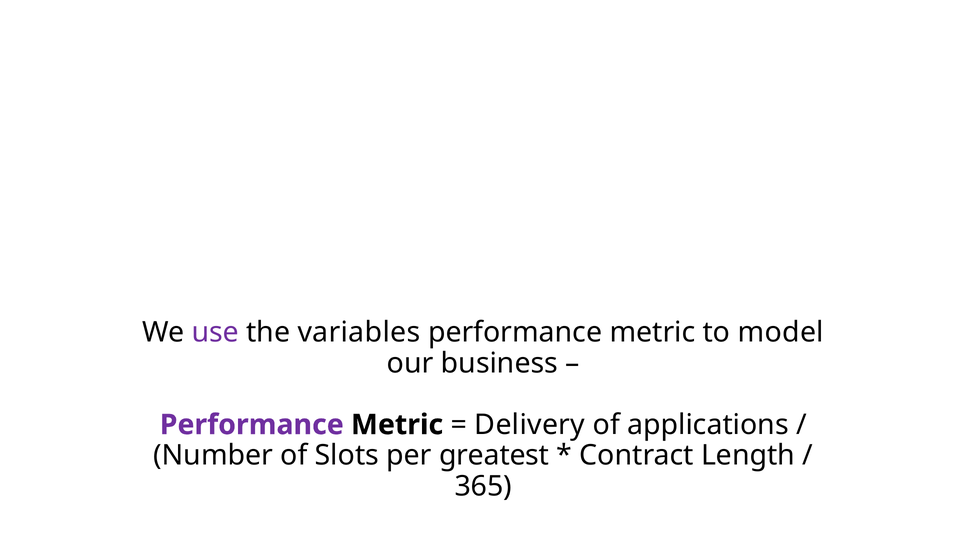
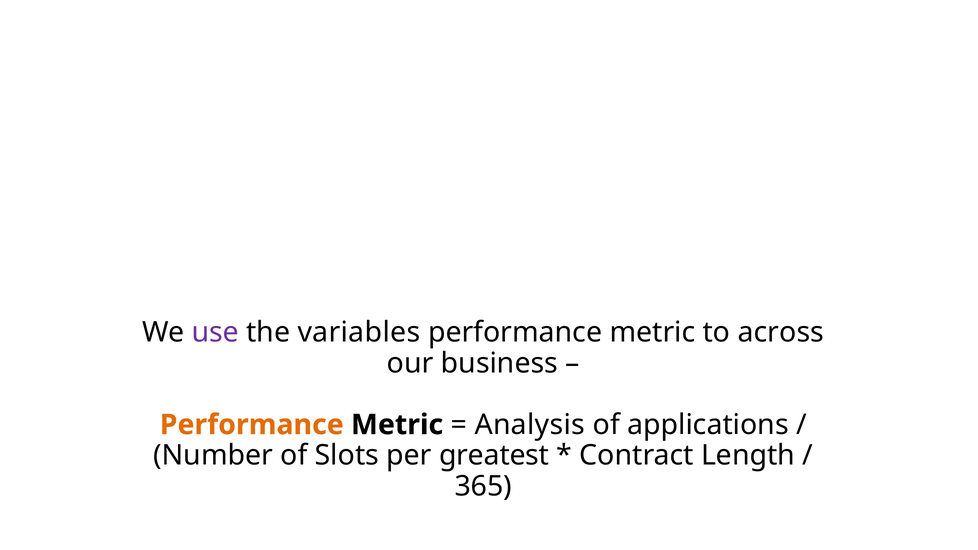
model: model -> across
Performance at (252, 425) colour: purple -> orange
Delivery: Delivery -> Analysis
